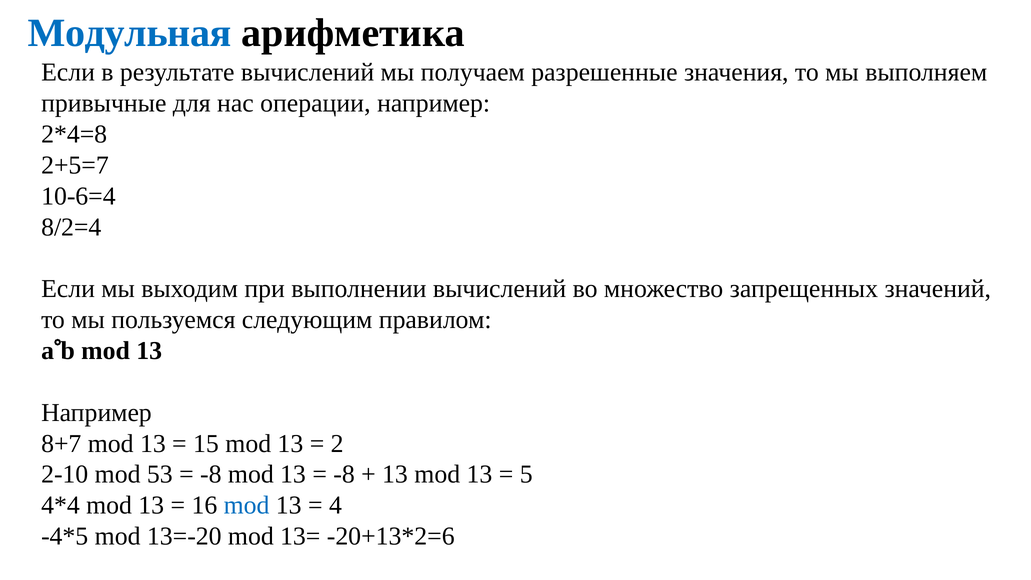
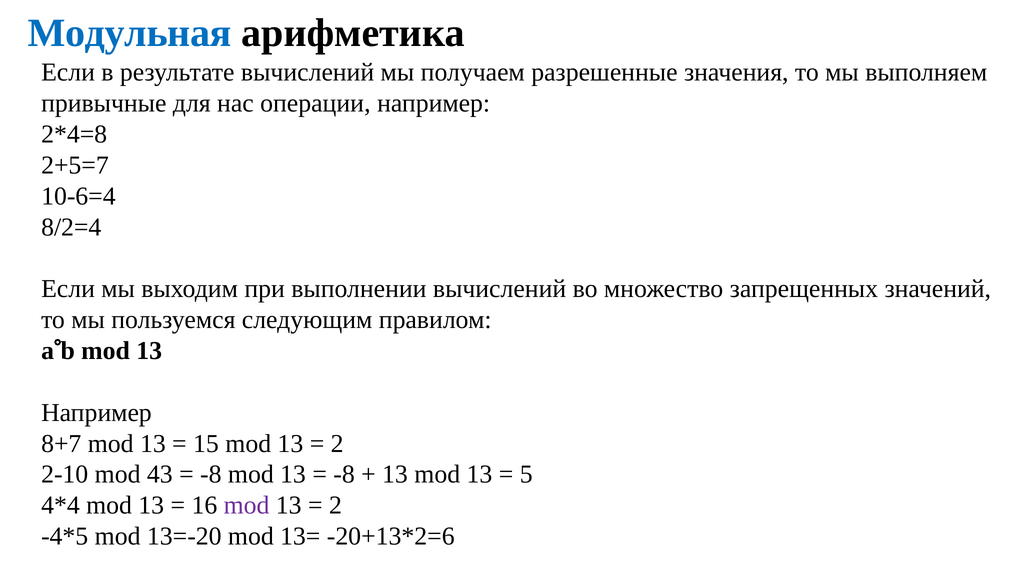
53: 53 -> 43
mod at (247, 505) colour: blue -> purple
4 at (335, 505): 4 -> 2
